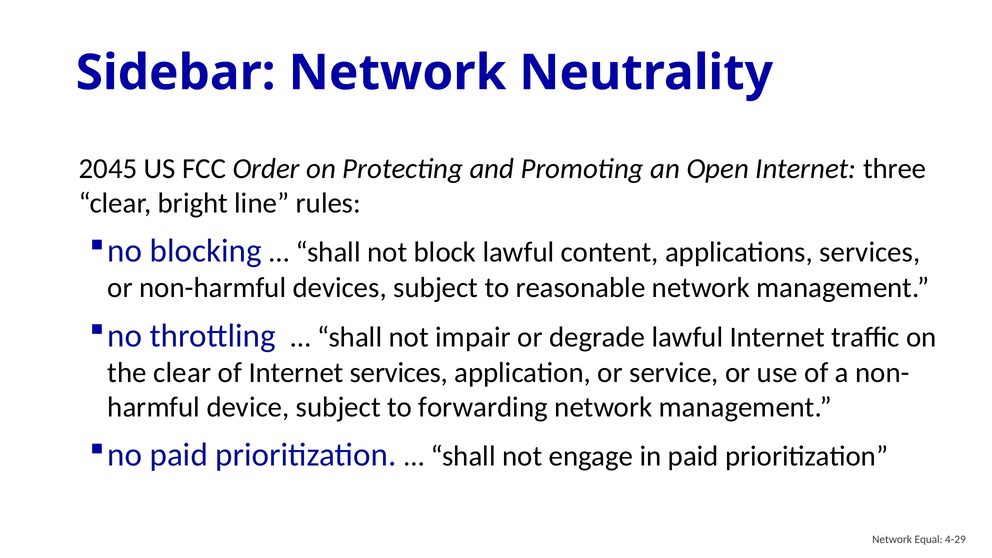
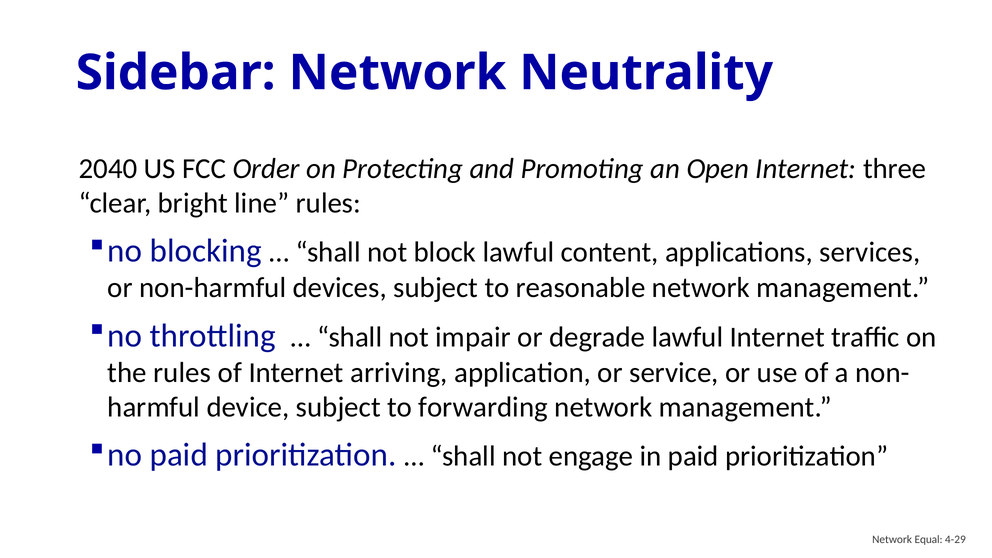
2045: 2045 -> 2040
the clear: clear -> rules
Internet services: services -> arriving
